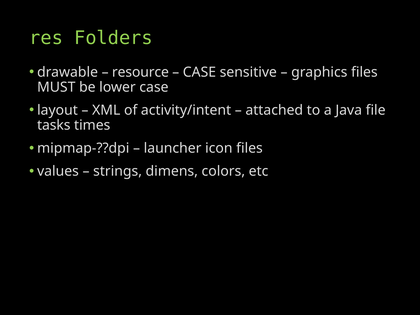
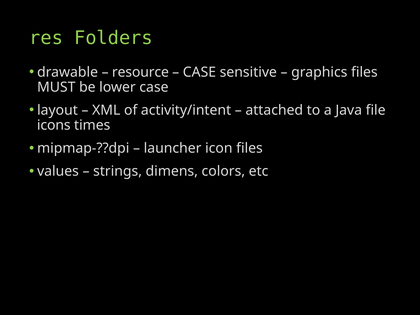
tasks: tasks -> icons
